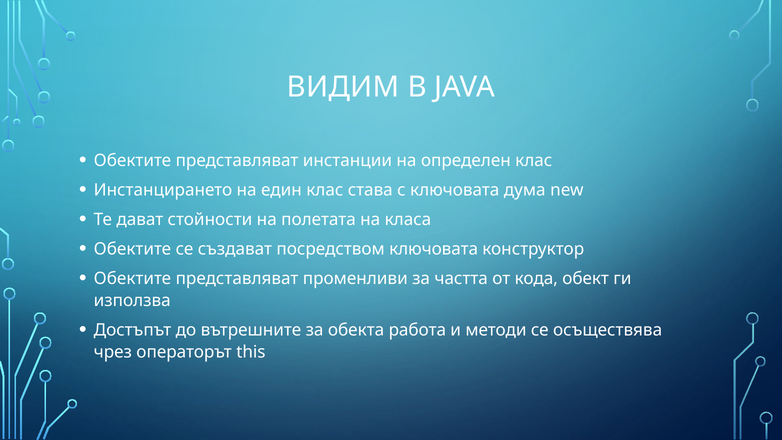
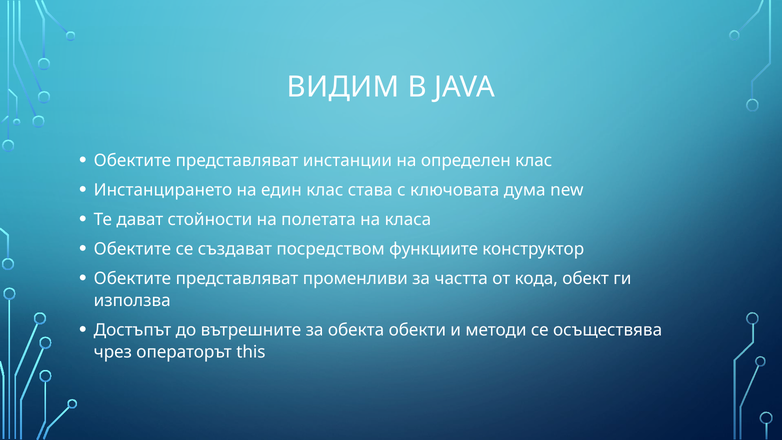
посредством ключовата: ключовата -> функциите
работа: работа -> обекти
